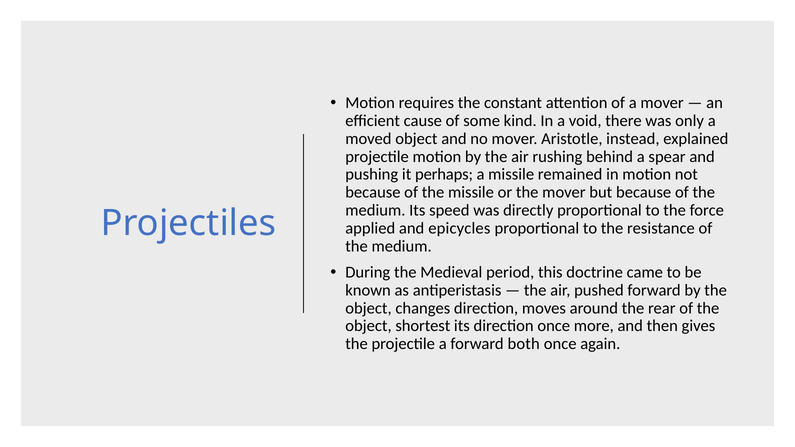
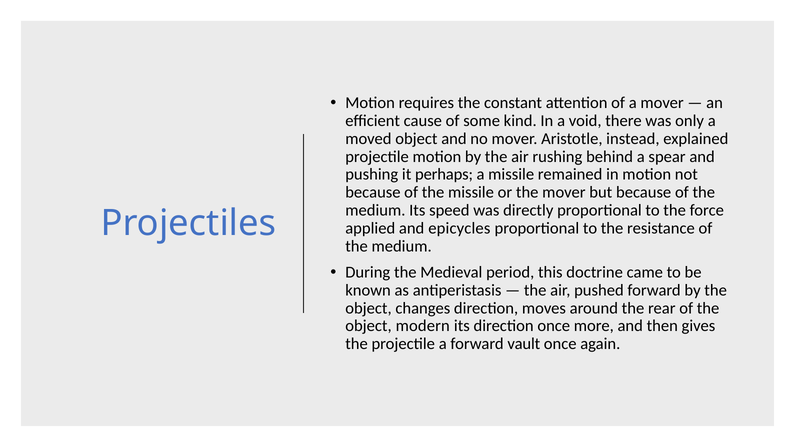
shortest: shortest -> modern
both: both -> vault
